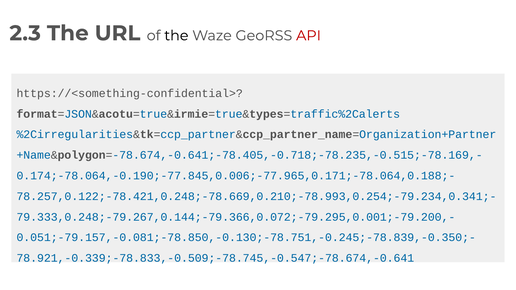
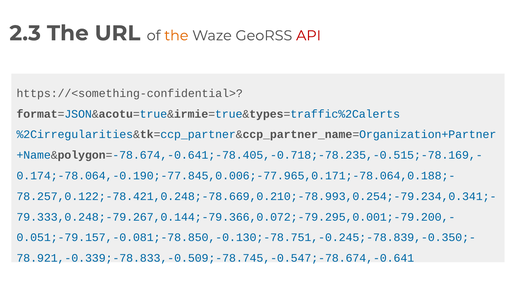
the at (176, 36) colour: black -> orange
